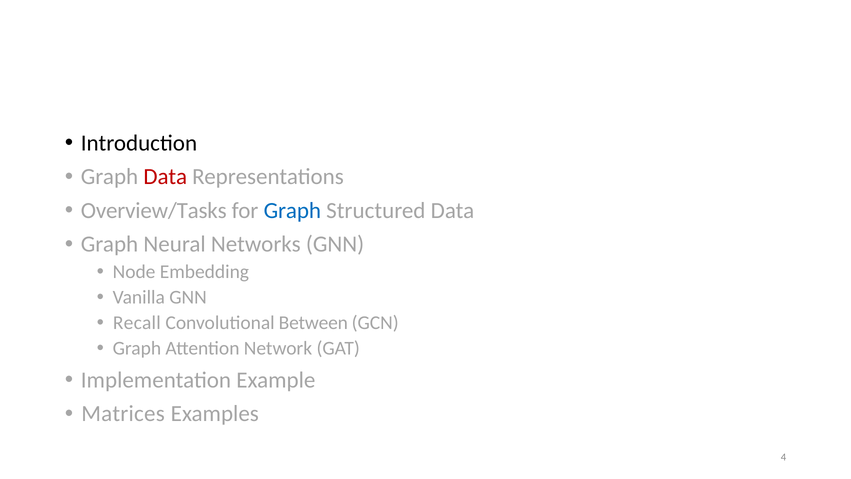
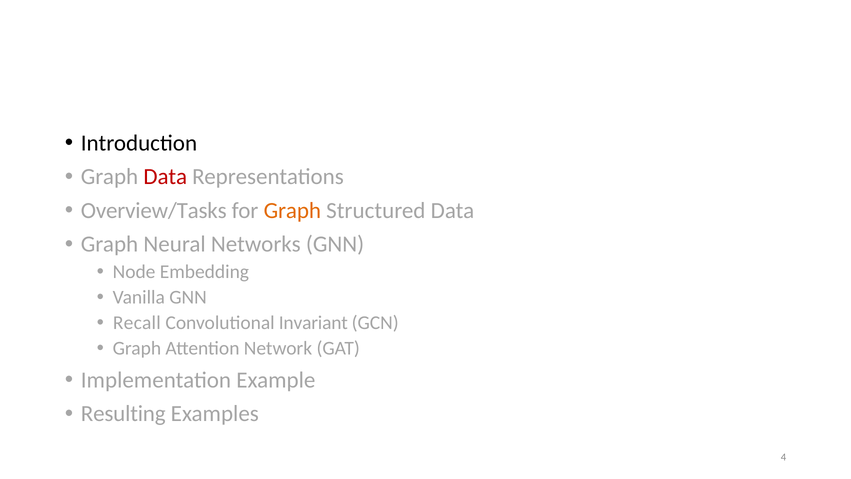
Graph at (292, 210) colour: blue -> orange
Between: Between -> Invariant
Matrices: Matrices -> Resulting
